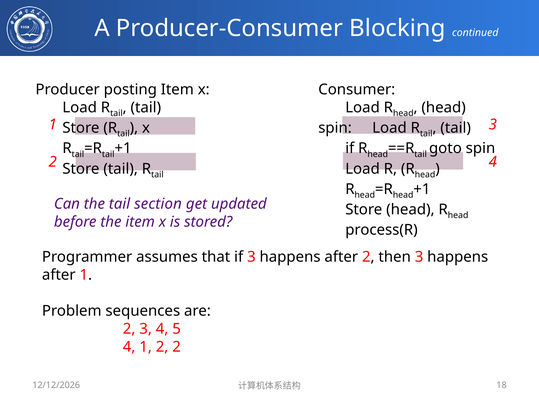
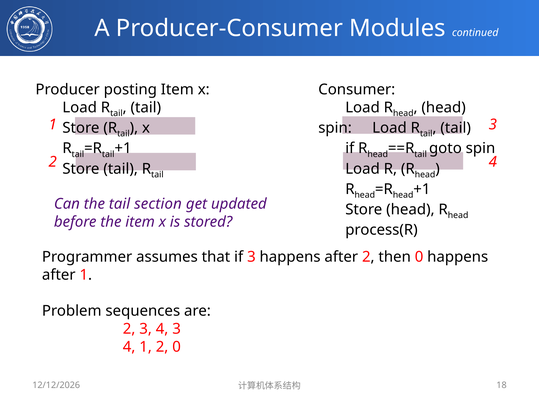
Blocking: Blocking -> Modules
then 3: 3 -> 0
4 5: 5 -> 3
2 2: 2 -> 0
